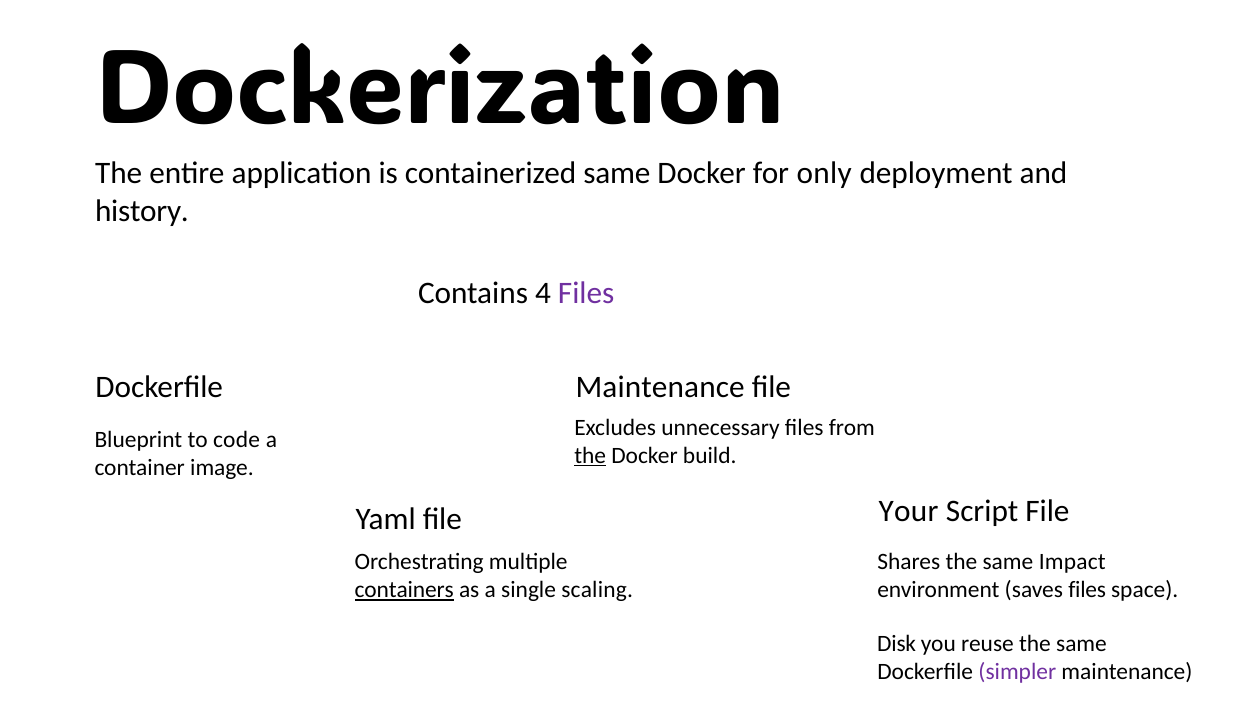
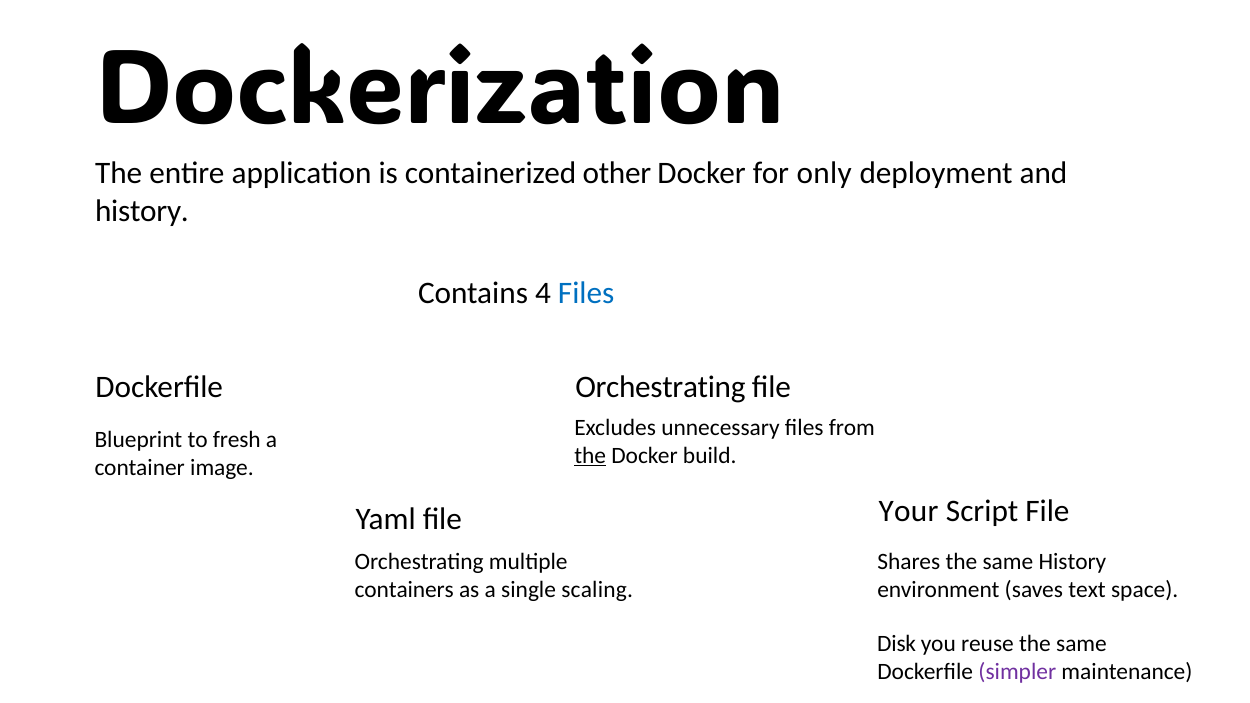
containerized same: same -> other
Files at (586, 293) colour: purple -> blue
Maintenance at (660, 388): Maintenance -> Orchestrating
code: code -> fresh
same Impact: Impact -> History
saves files: files -> text
containers underline: present -> none
